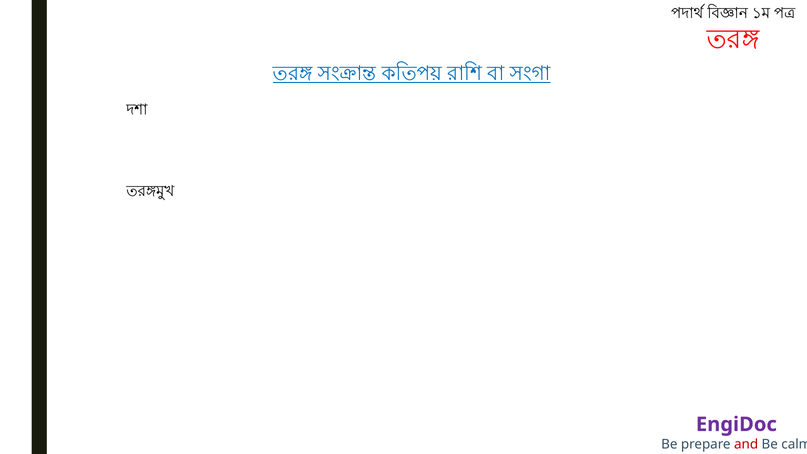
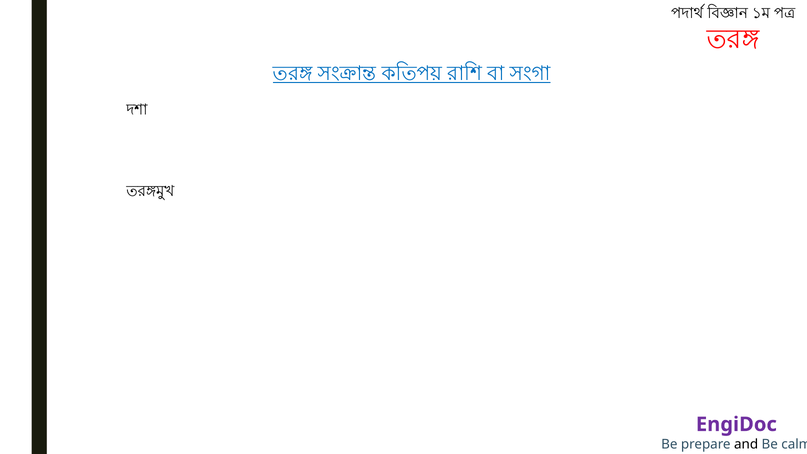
and colour: red -> black
